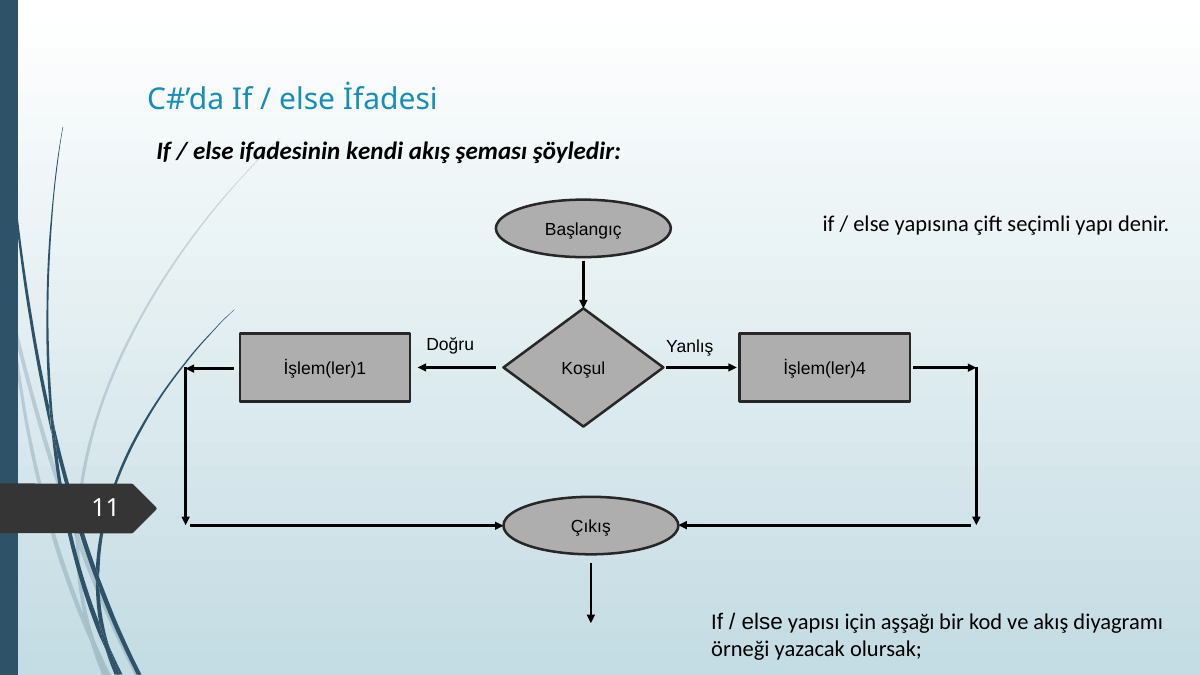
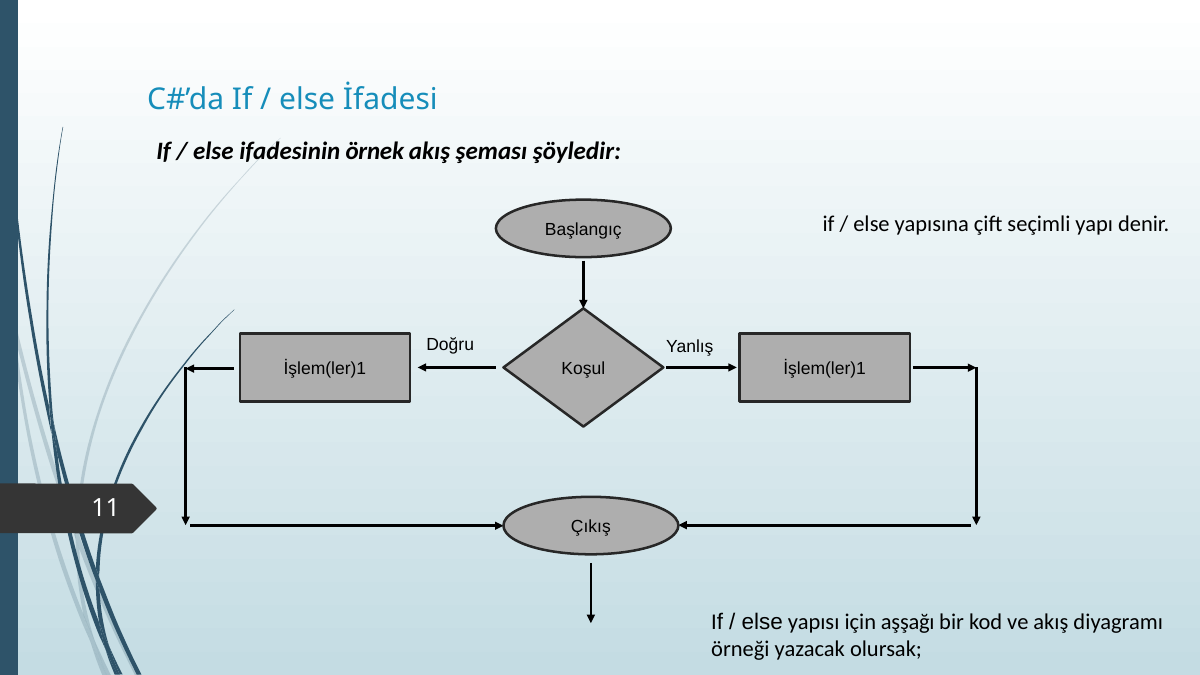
kendi: kendi -> örnek
Koşul İşlem(ler)4: İşlem(ler)4 -> İşlem(ler)1
